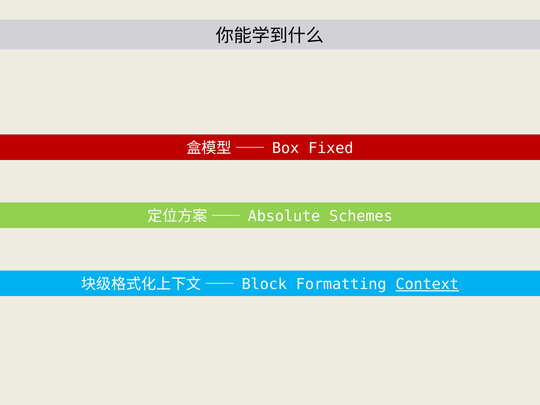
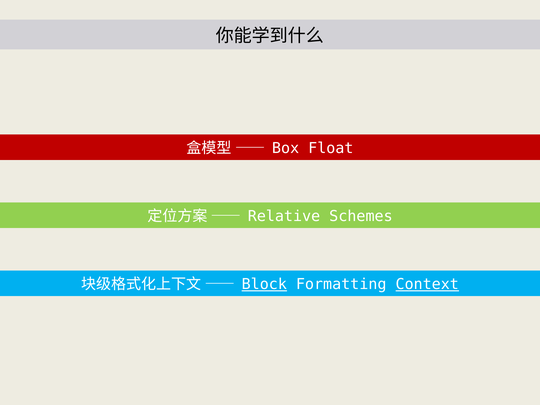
Fixed: Fixed -> Float
Absolute: Absolute -> Relative
Block underline: none -> present
